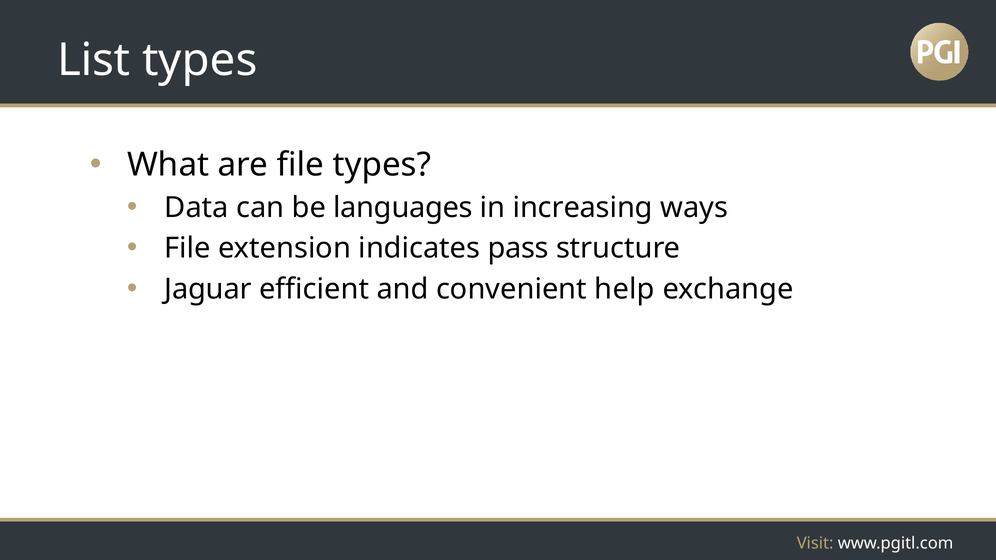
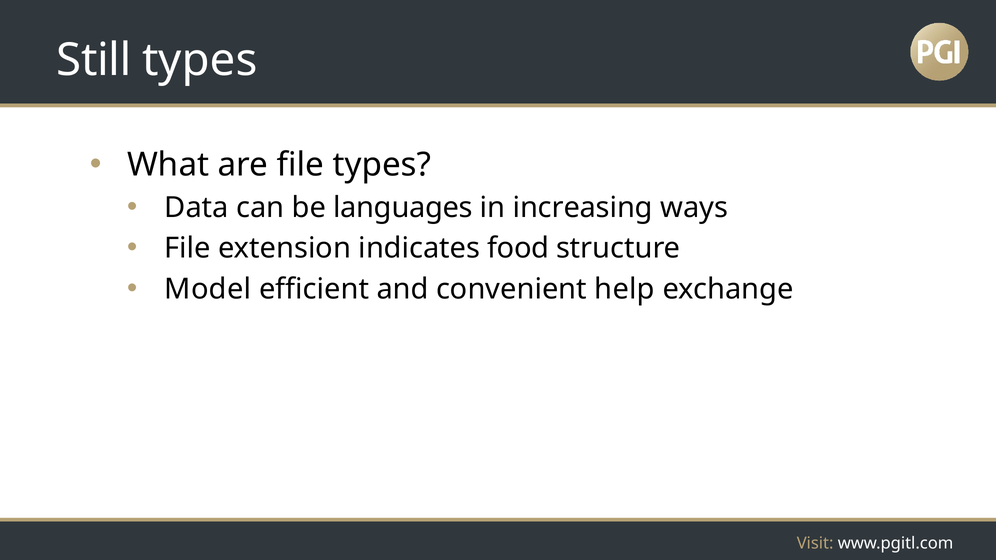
List: List -> Still
pass: pass -> food
Jaguar: Jaguar -> Model
